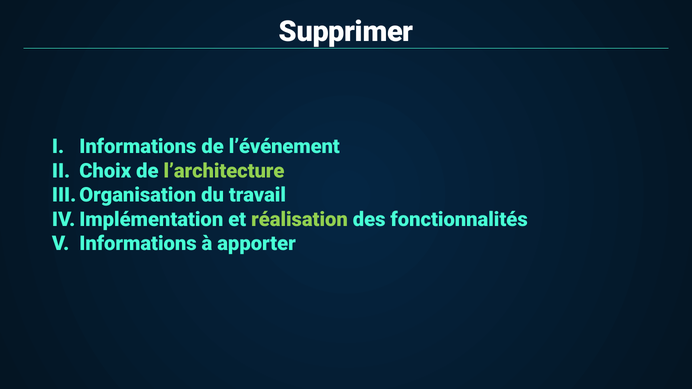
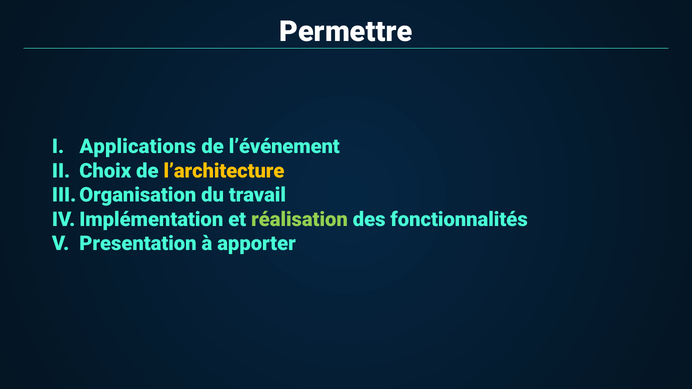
Supprimer: Supprimer -> Permettre
Informations at (138, 147): Informations -> Applications
l’architecture colour: light green -> yellow
Informations at (138, 244): Informations -> Presentation
